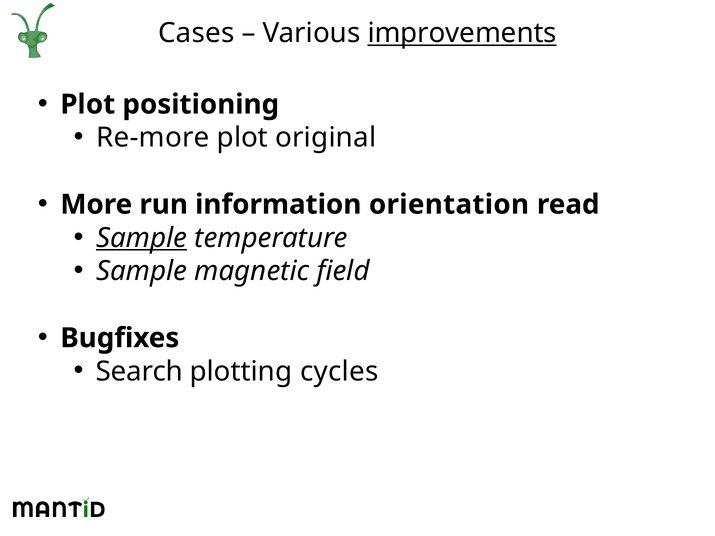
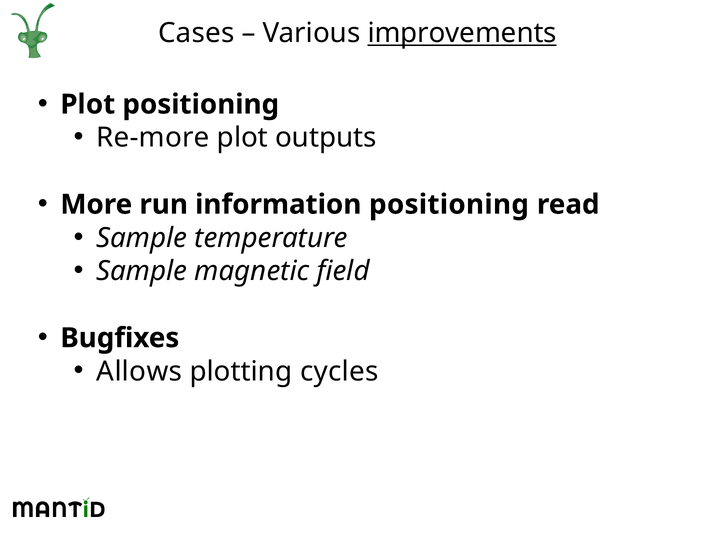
original: original -> outputs
information orientation: orientation -> positioning
Sample at (142, 238) underline: present -> none
Search: Search -> Allows
